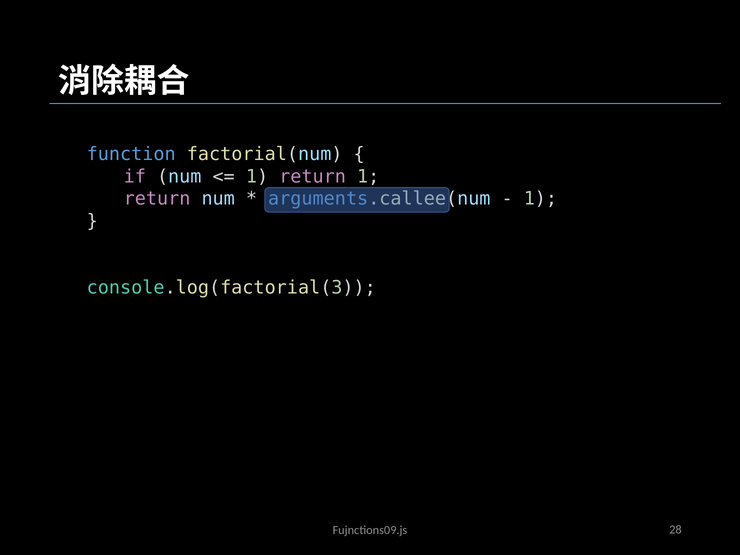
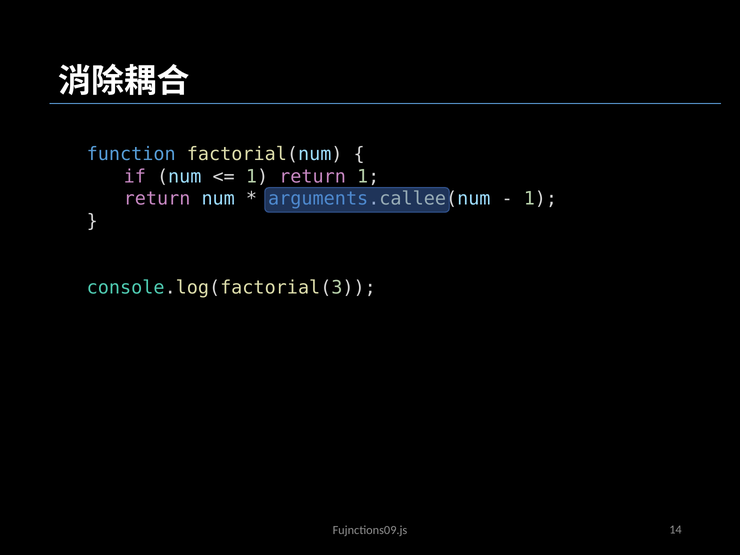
28: 28 -> 14
